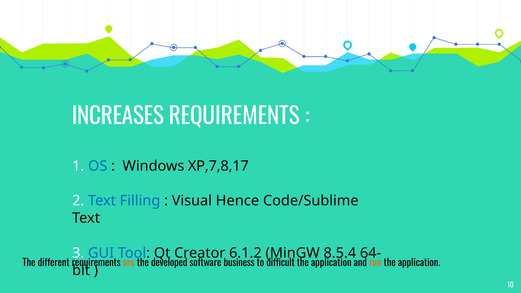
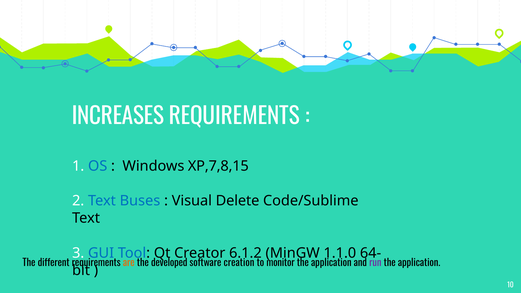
XP,7,8,17: XP,7,8,17 -> XP,7,8,15
Filling: Filling -> Buses
Hence: Hence -> Delete
8.5.4: 8.5.4 -> 1.1.0
business: business -> creation
difficult: difficult -> monitor
run colour: orange -> purple
